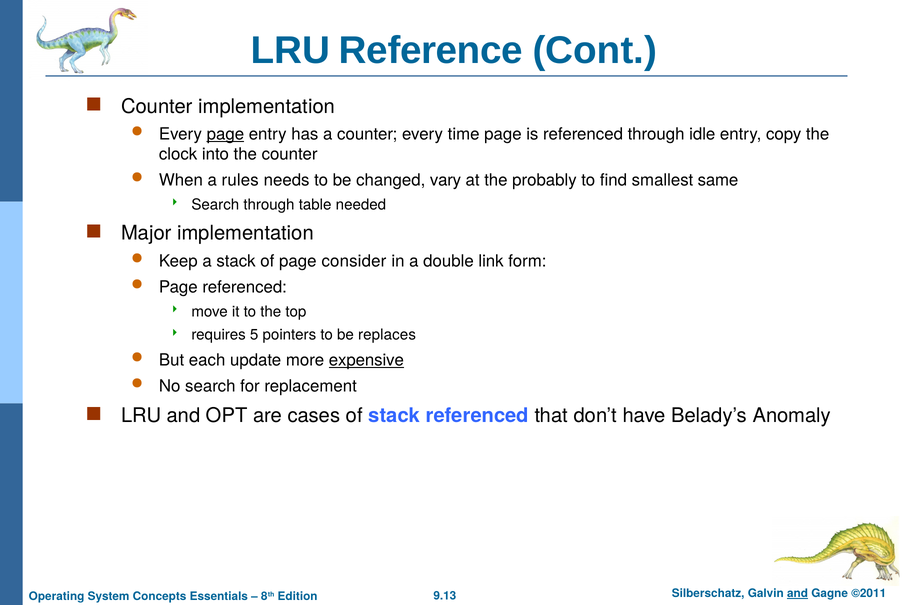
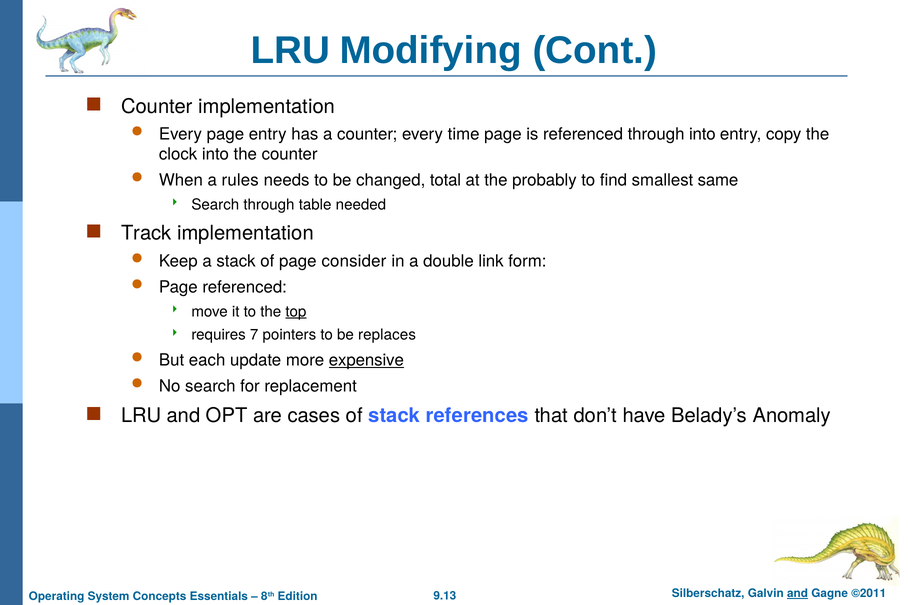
Reference: Reference -> Modifying
page at (225, 134) underline: present -> none
through idle: idle -> into
vary: vary -> total
Major: Major -> Track
top underline: none -> present
5: 5 -> 7
stack referenced: referenced -> references
